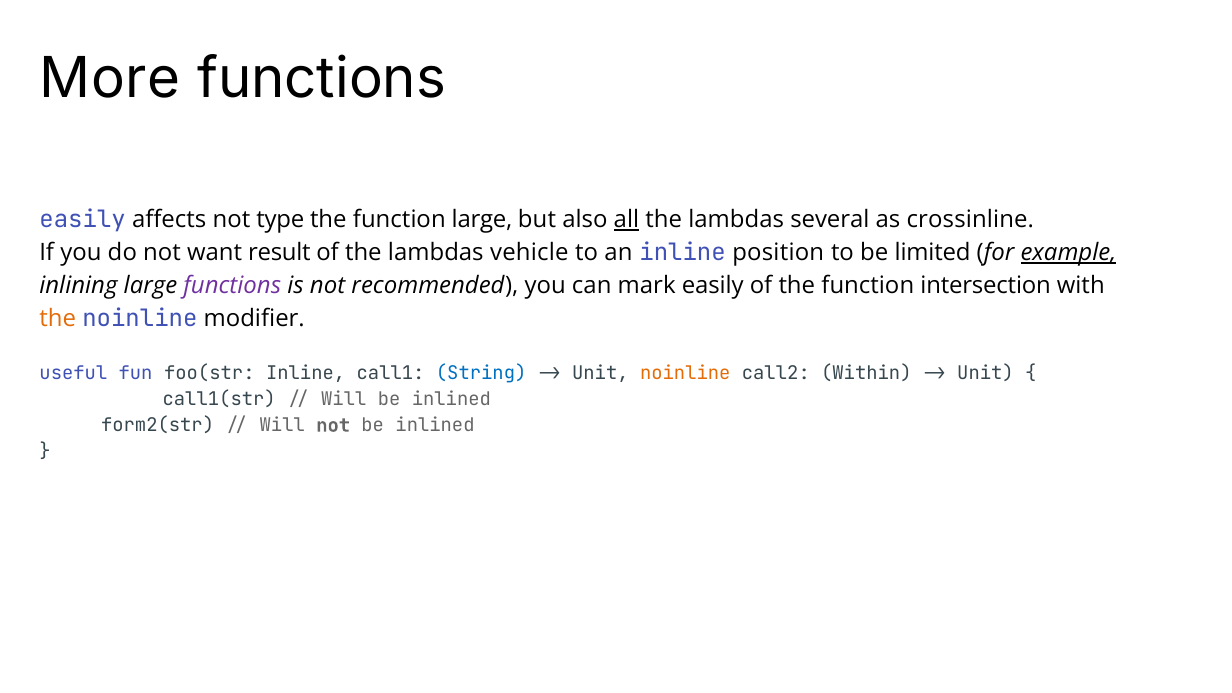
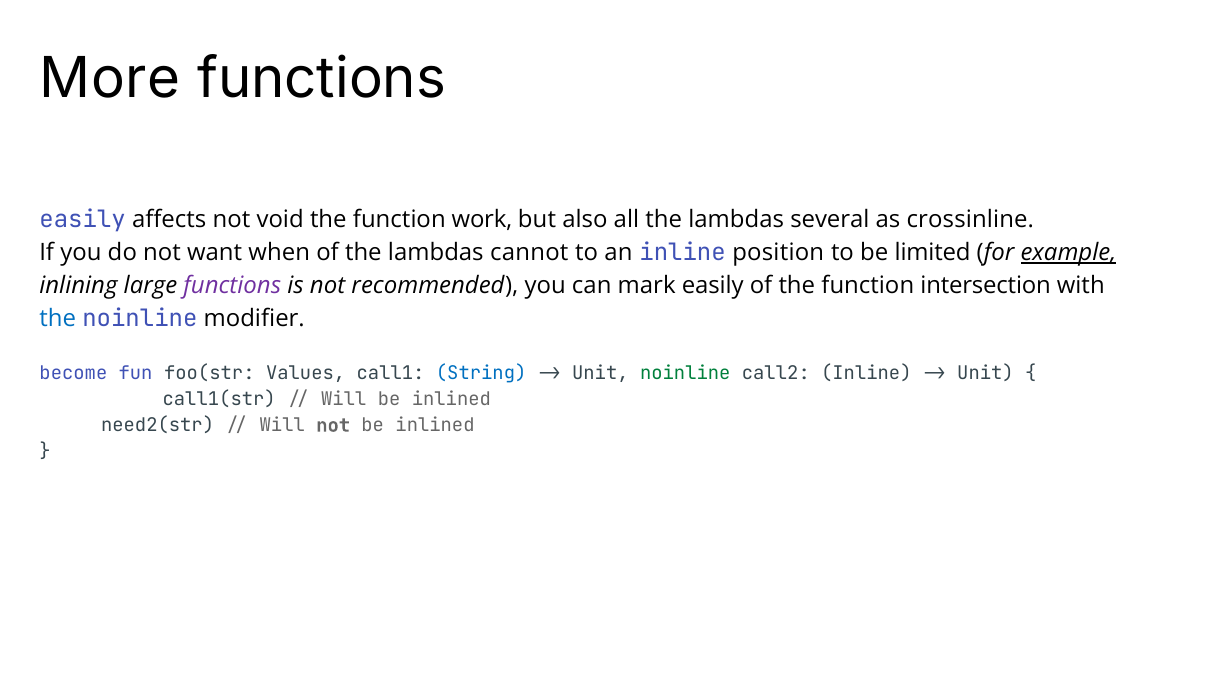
type: type -> void
function large: large -> work
all underline: present -> none
result: result -> when
vehicle: vehicle -> cannot
the at (58, 319) colour: orange -> blue
useful: useful -> become
foo(str Inline: Inline -> Values
noinline at (685, 374) colour: orange -> green
call2 Within: Within -> Inline
form2(str: form2(str -> need2(str
